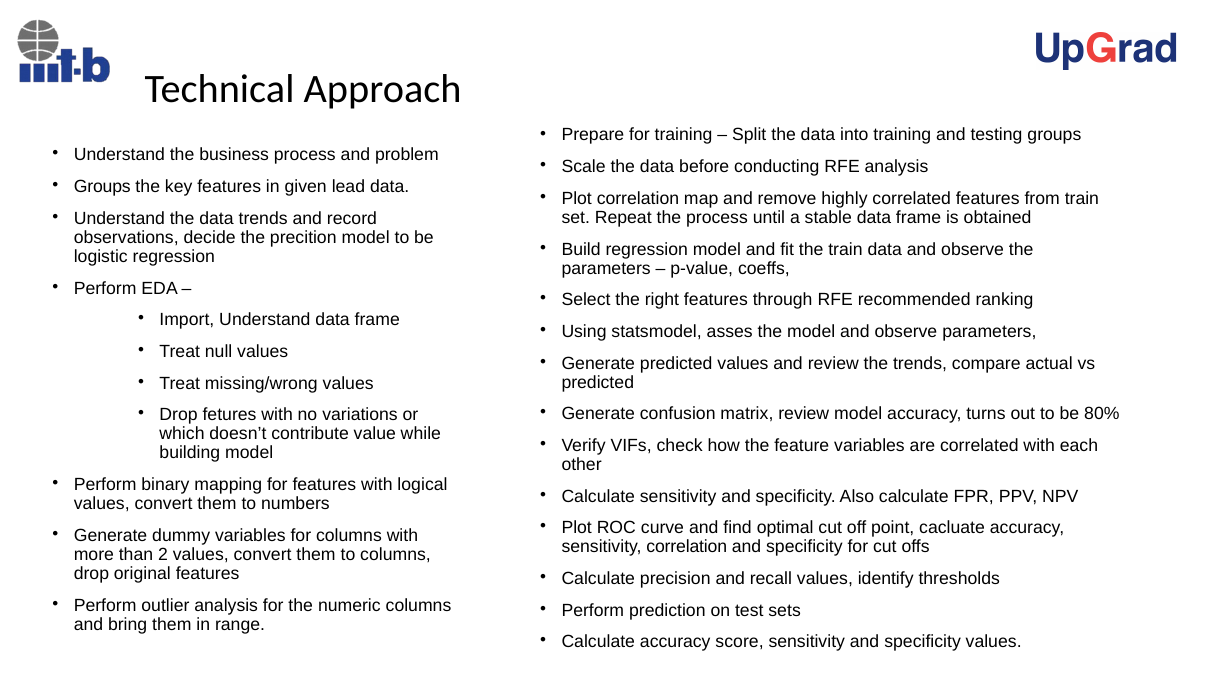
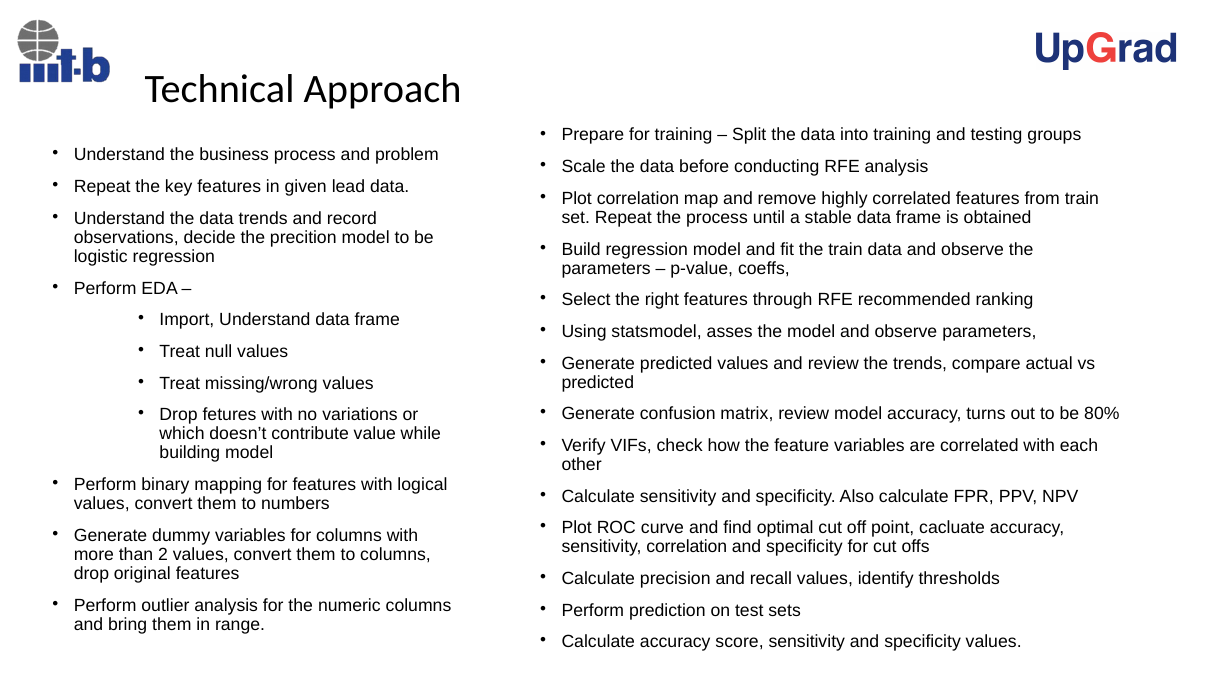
Groups at (102, 187): Groups -> Repeat
